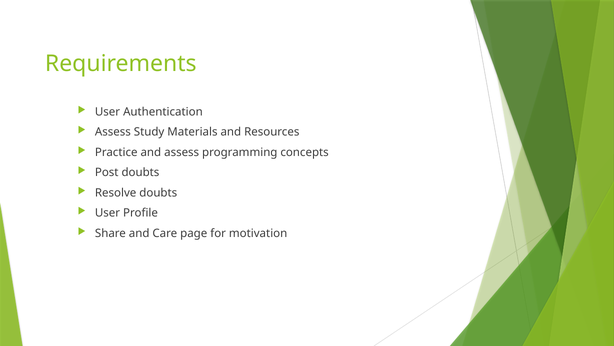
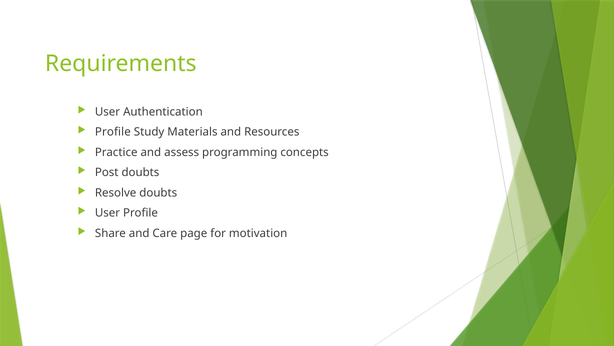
Assess at (113, 132): Assess -> Profile
